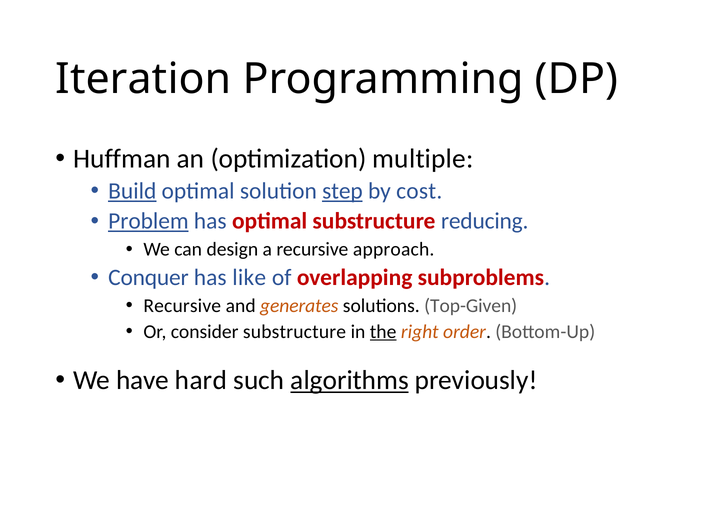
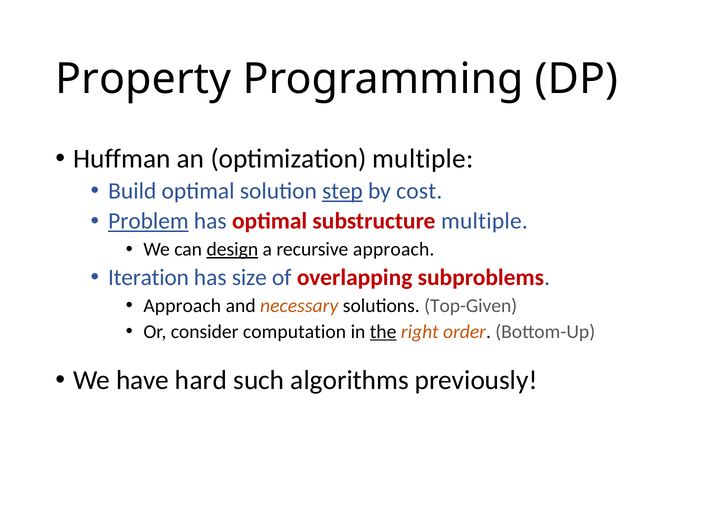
Iteration: Iteration -> Property
Build underline: present -> none
substructure reducing: reducing -> multiple
design underline: none -> present
Conquer: Conquer -> Iteration
like: like -> size
Recursive at (182, 306): Recursive -> Approach
generates: generates -> necessary
consider substructure: substructure -> computation
algorithms underline: present -> none
